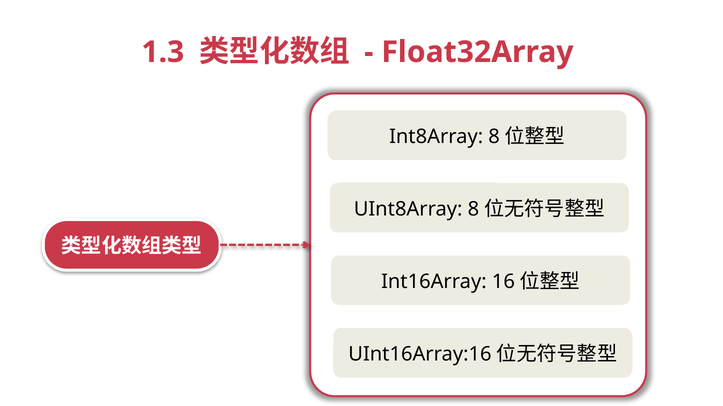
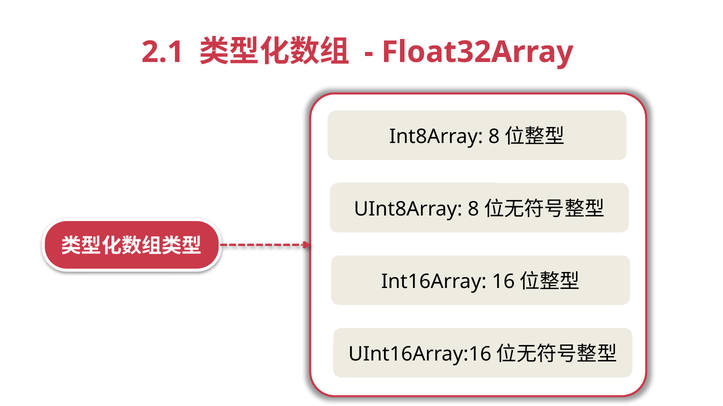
1.3: 1.3 -> 2.1
